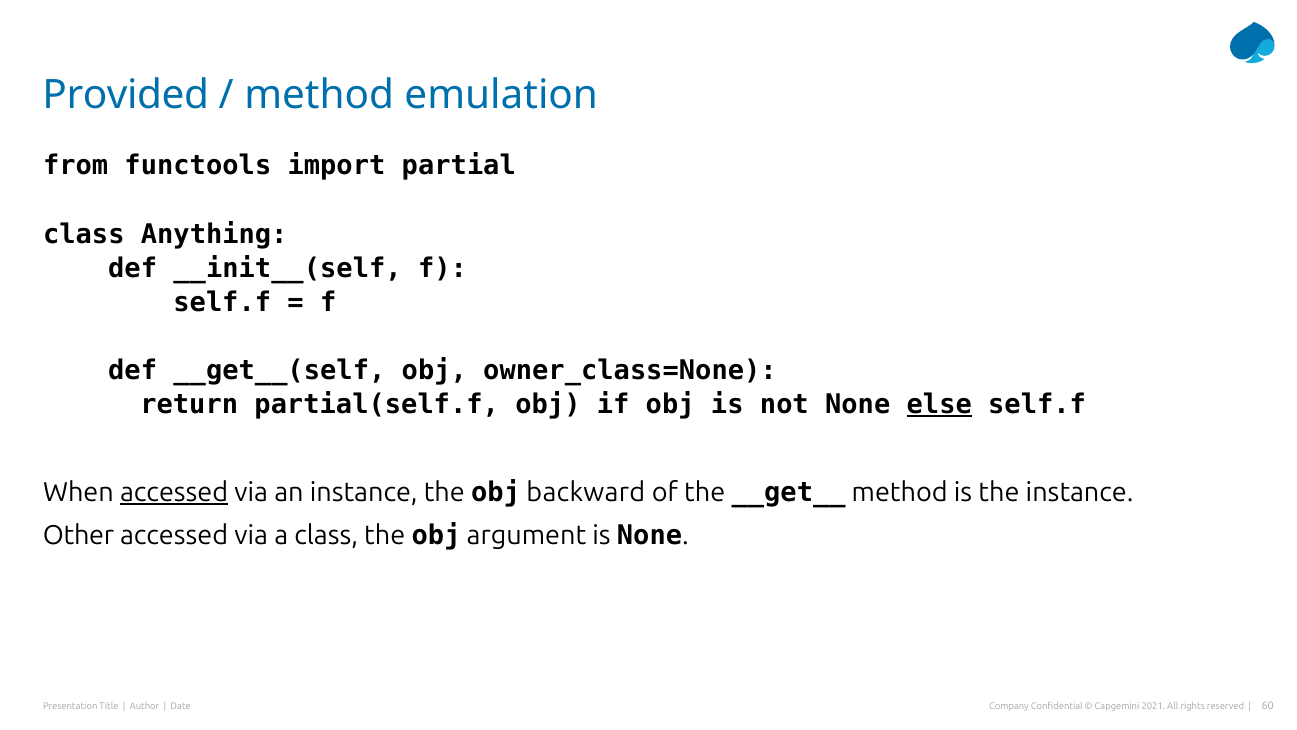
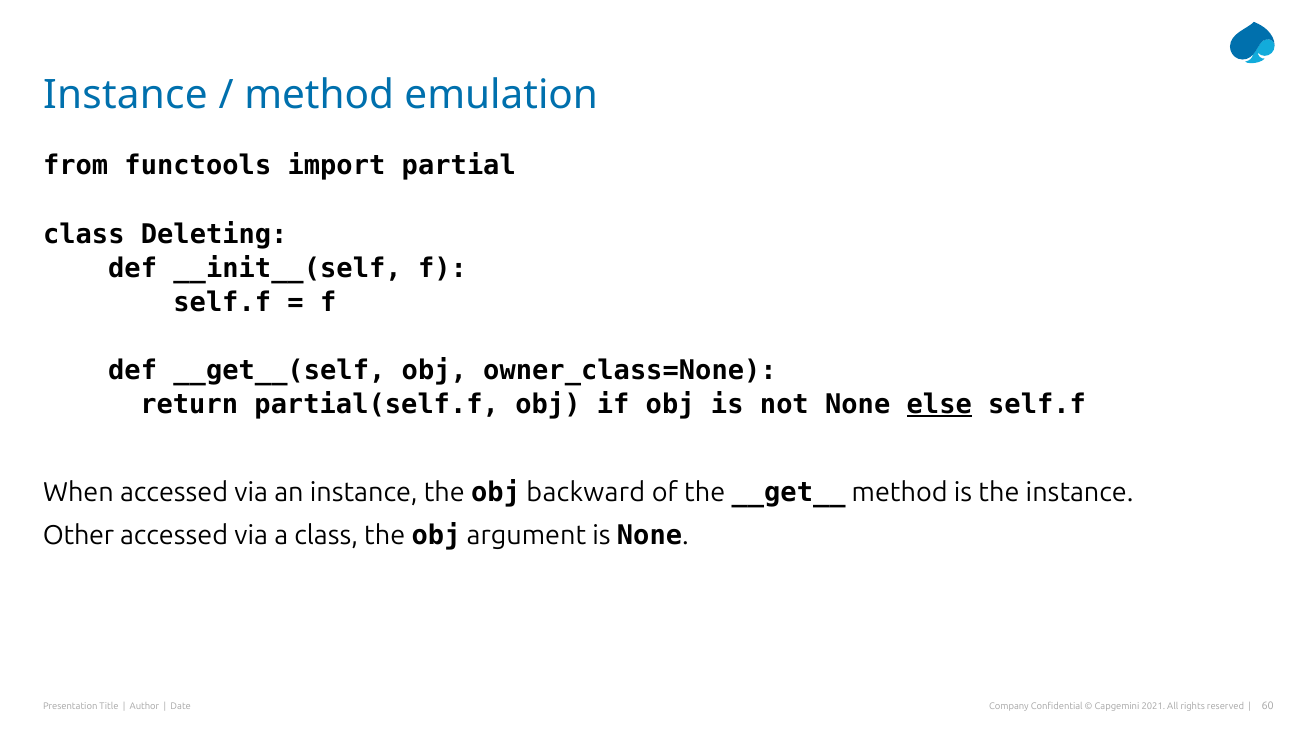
Provided at (126, 95): Provided -> Instance
Anything: Anything -> Deleting
accessed at (174, 492) underline: present -> none
